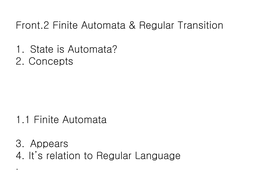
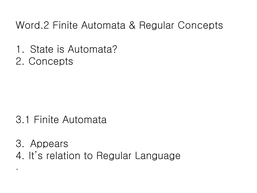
Front.2: Front.2 -> Word.2
Regular Transition: Transition -> Concepts
1.1: 1.1 -> 3.1
